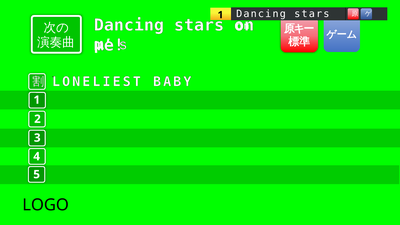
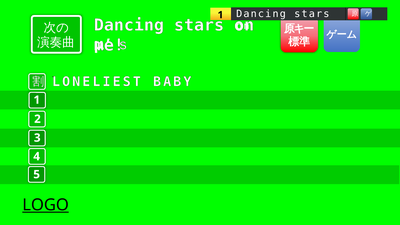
LOGO underline: none -> present
